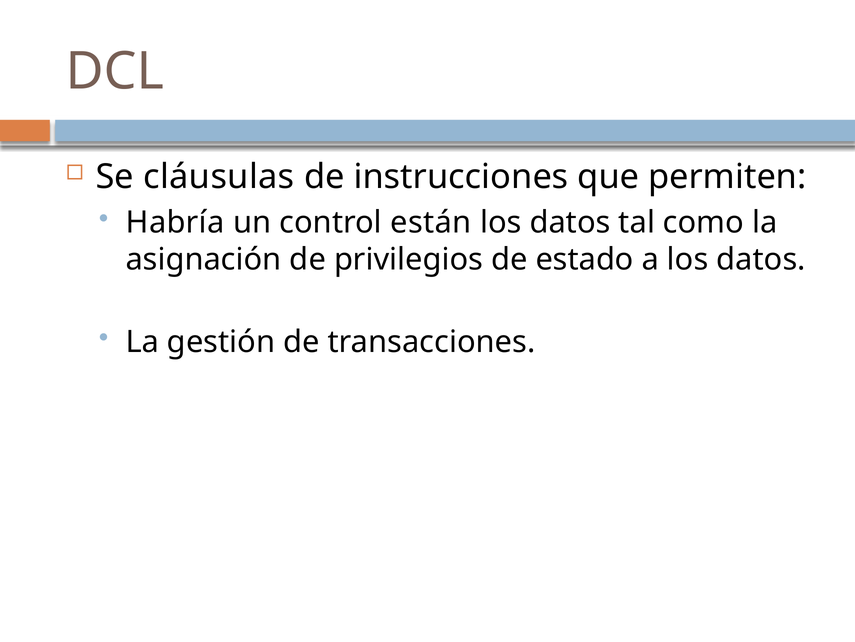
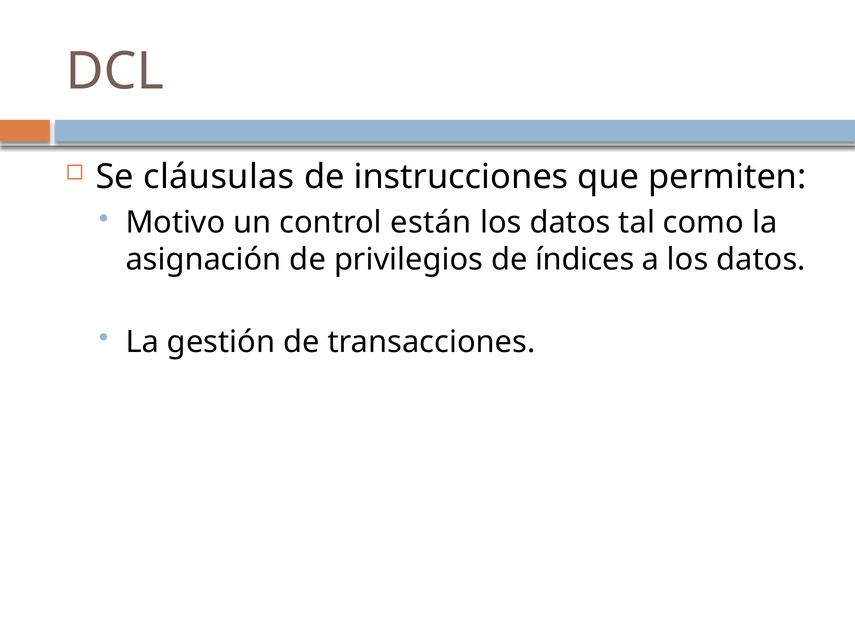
Habría: Habría -> Motivo
estado: estado -> índices
